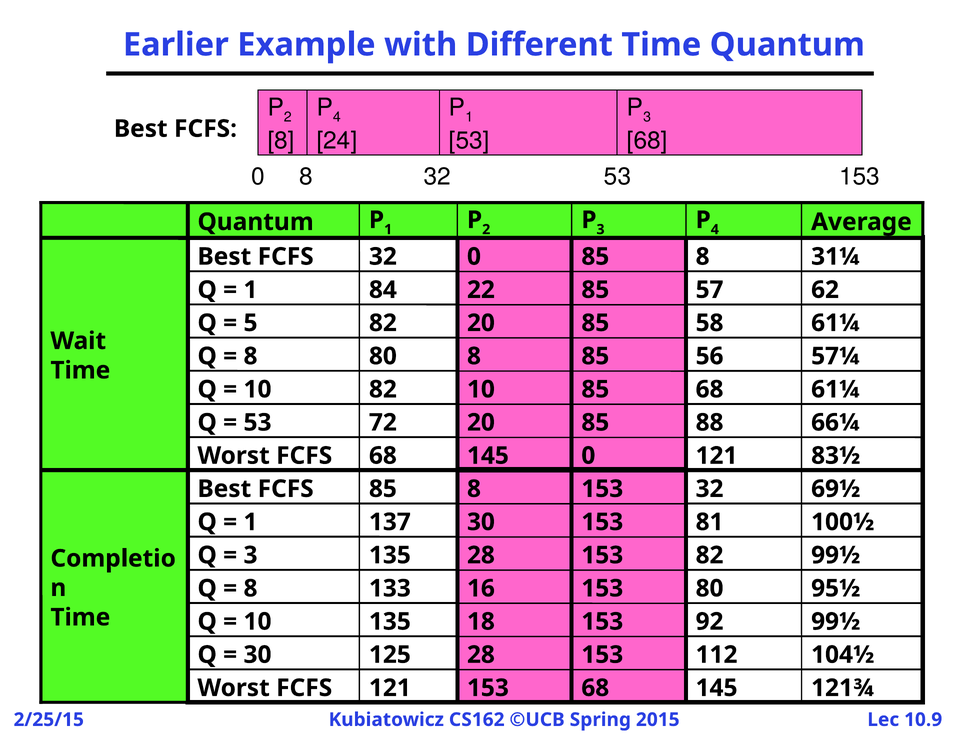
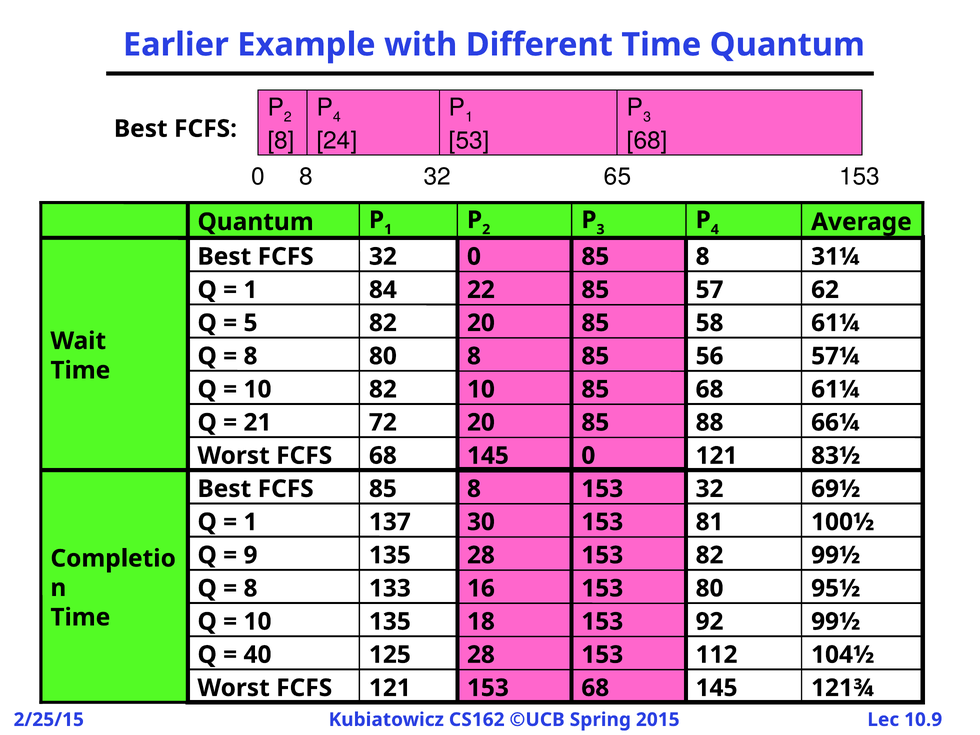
32 53: 53 -> 65
53 at (258, 423): 53 -> 21
3 at (251, 555): 3 -> 9
30 at (258, 655): 30 -> 40
